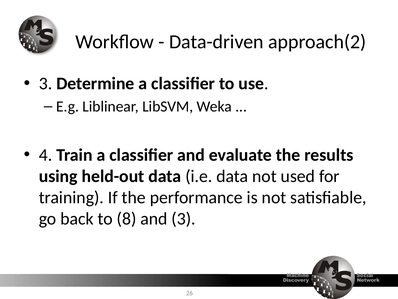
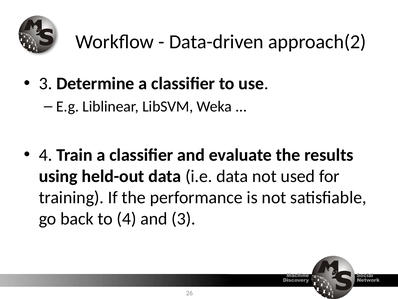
to 8: 8 -> 4
